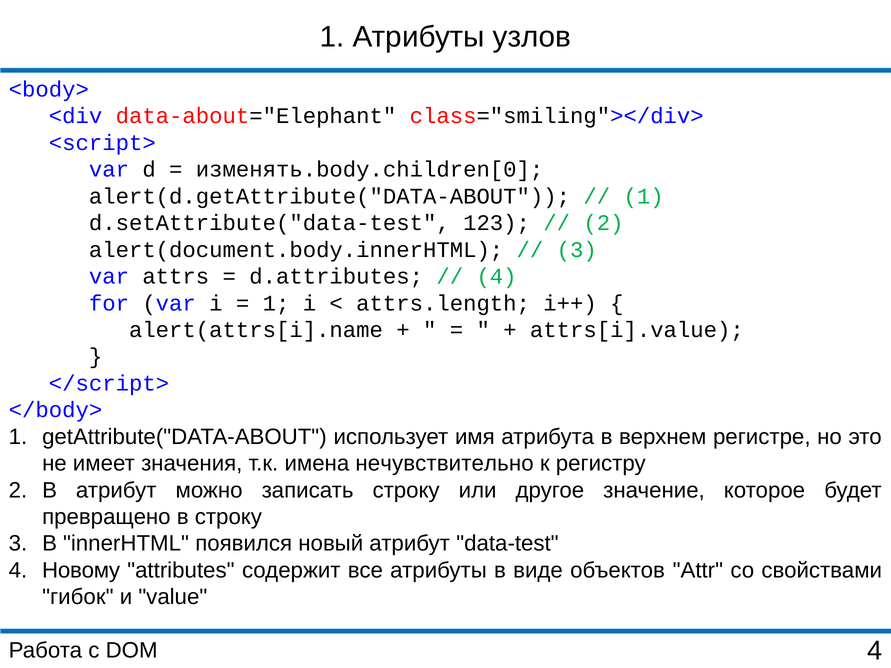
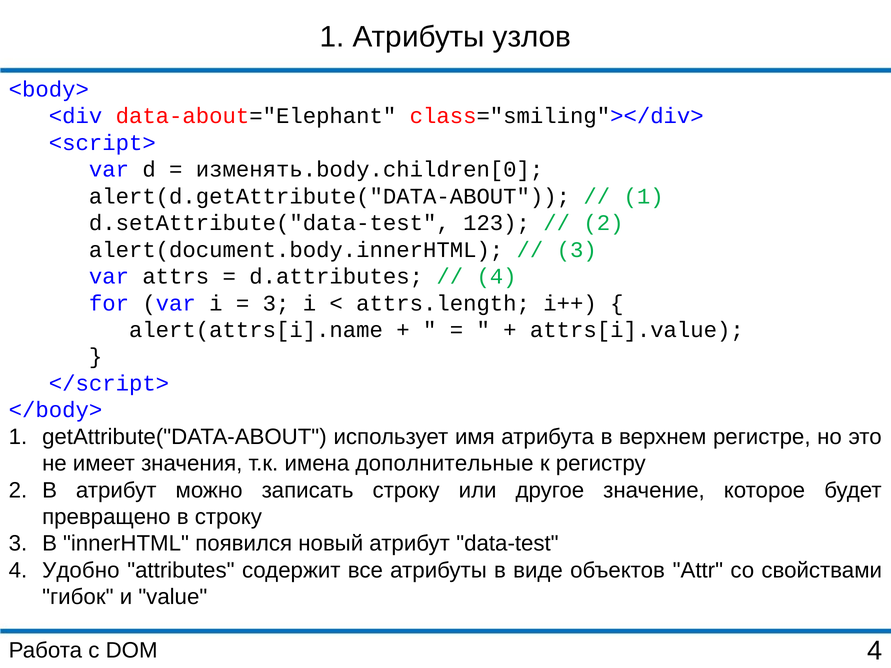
1 at (276, 303): 1 -> 3
нечувствительно: нечувствительно -> дополнительные
Новому: Новому -> Удобно
